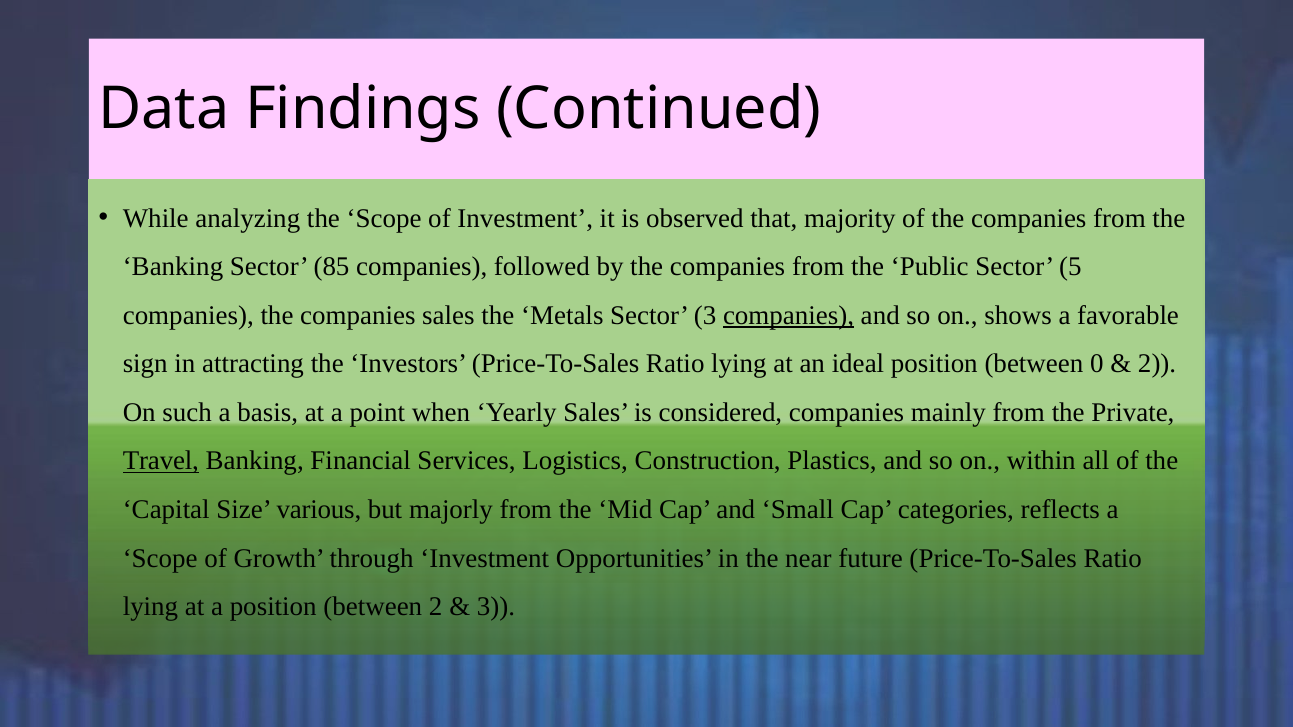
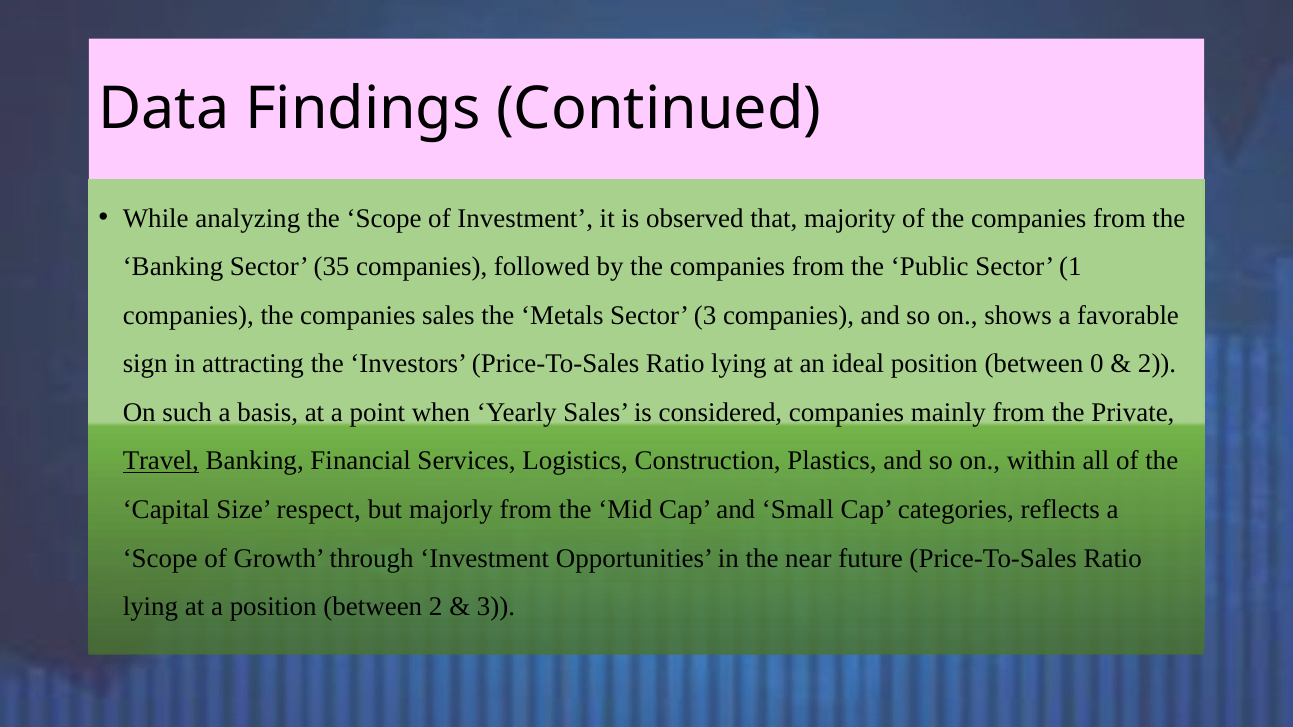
85: 85 -> 35
5: 5 -> 1
companies at (789, 316) underline: present -> none
various: various -> respect
